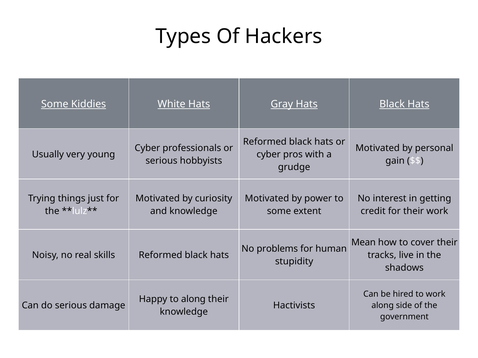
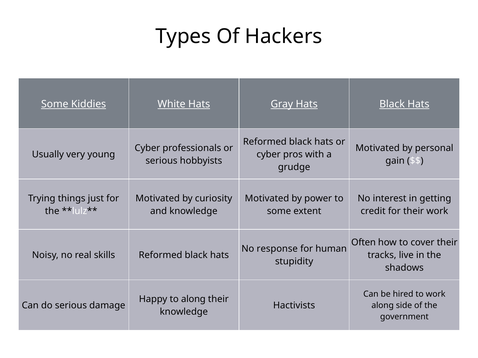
Mean: Mean -> Often
problems: problems -> response
